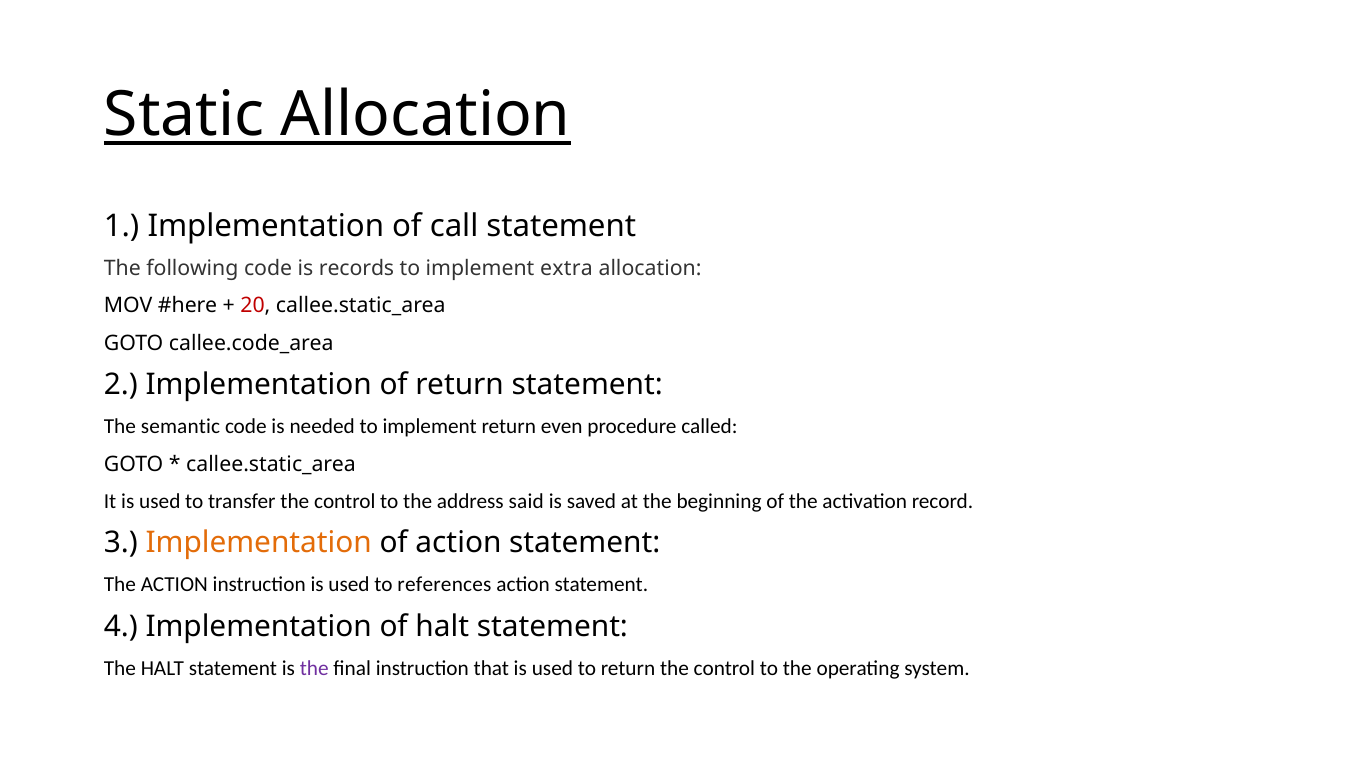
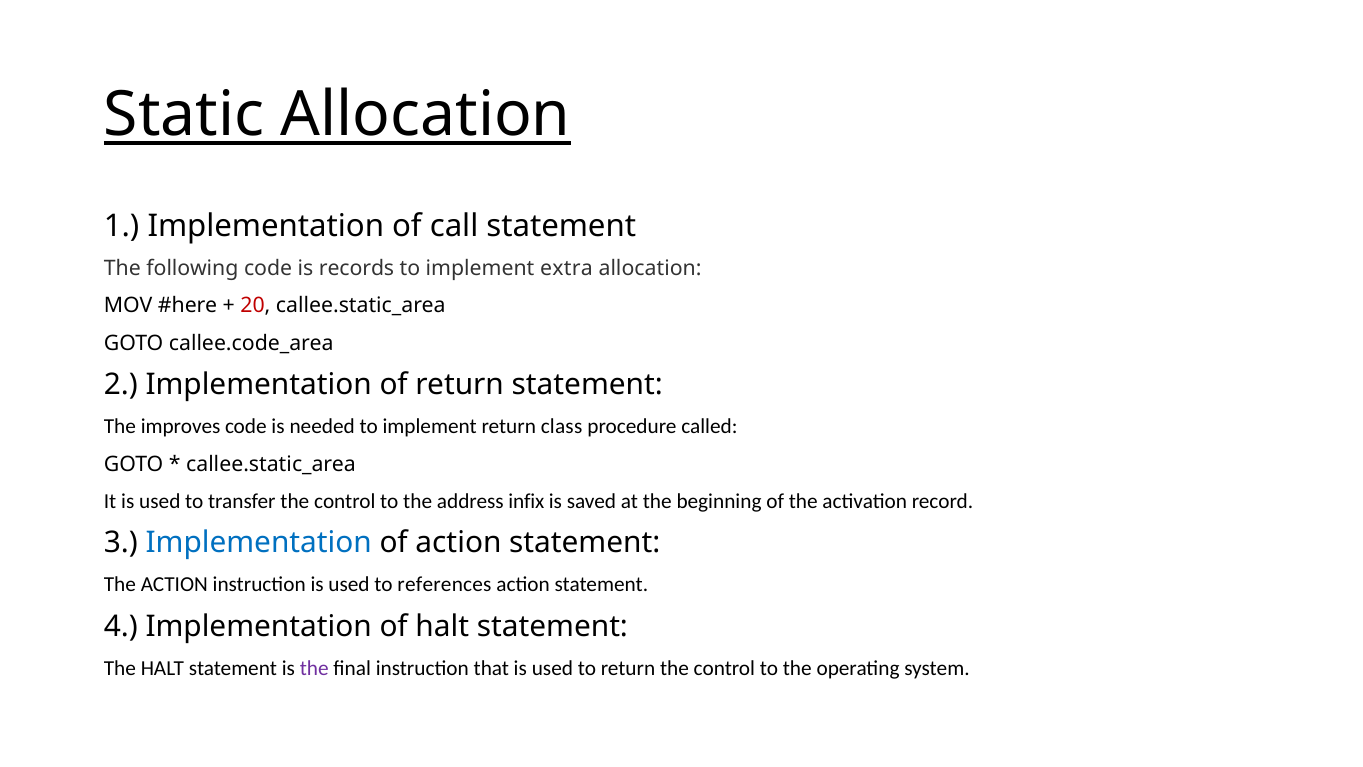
semantic: semantic -> improves
even: even -> class
said: said -> infix
Implementation at (259, 543) colour: orange -> blue
